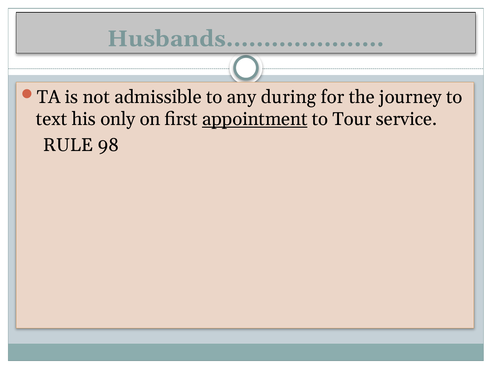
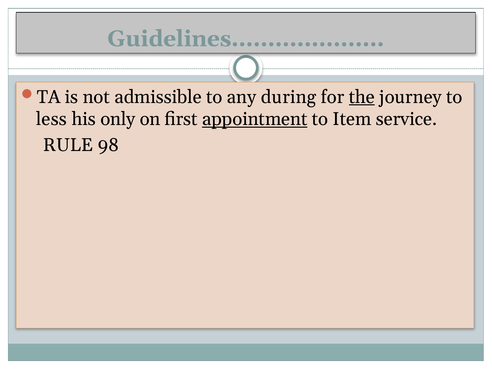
Husbands: Husbands -> Guidelines
the underline: none -> present
text: text -> less
Tour: Tour -> Item
